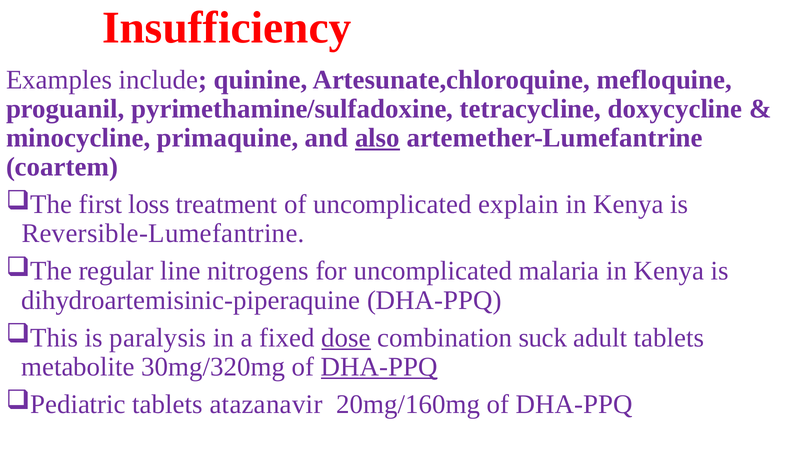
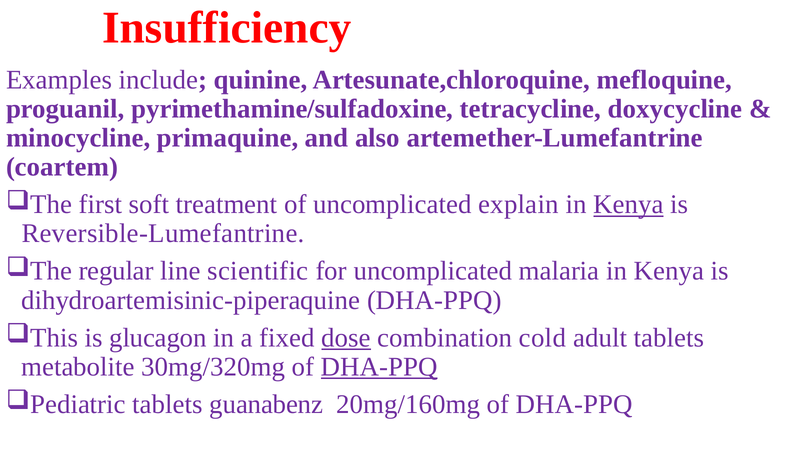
also underline: present -> none
loss: loss -> soft
Kenya at (628, 205) underline: none -> present
nitrogens: nitrogens -> scientific
paralysis: paralysis -> glucagon
suck: suck -> cold
atazanavir: atazanavir -> guanabenz
